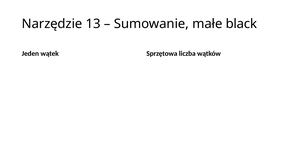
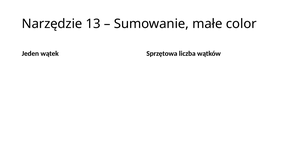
black: black -> color
